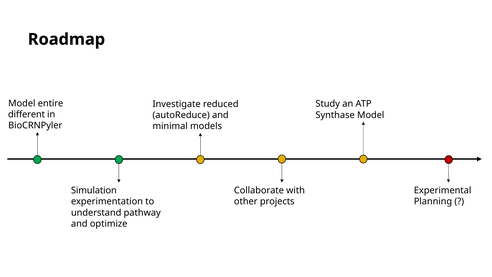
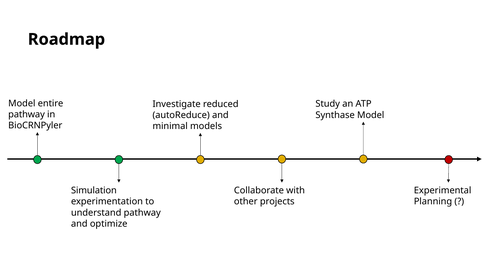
different at (27, 114): different -> pathway
